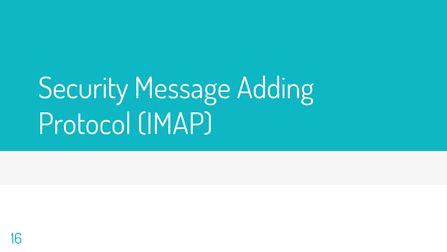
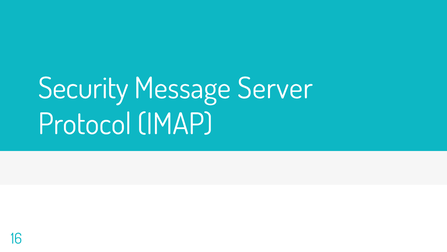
Adding: Adding -> Server
